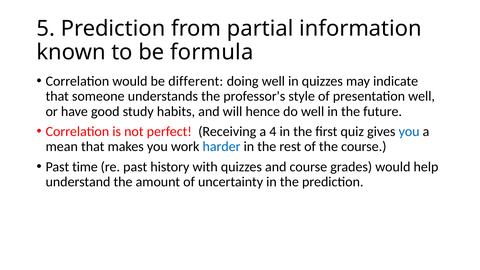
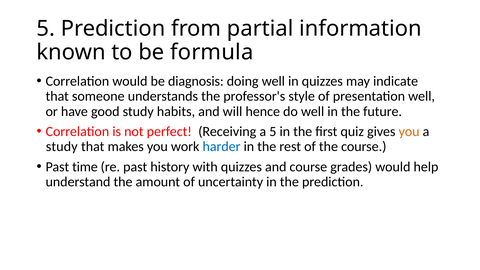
different: different -> diagnosis
a 4: 4 -> 5
you at (409, 132) colour: blue -> orange
mean at (62, 147): mean -> study
